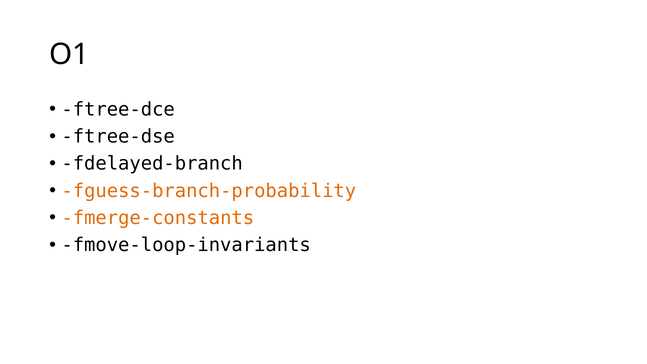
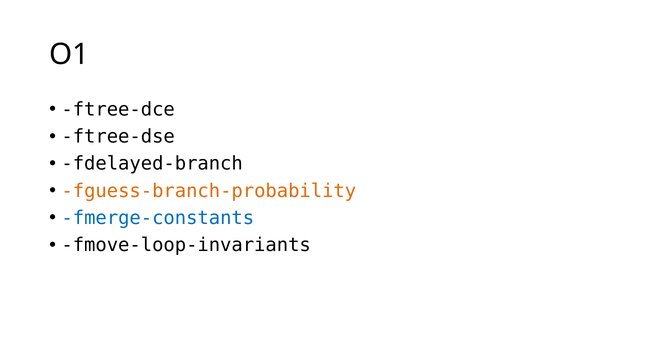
fmerge-constants colour: orange -> blue
